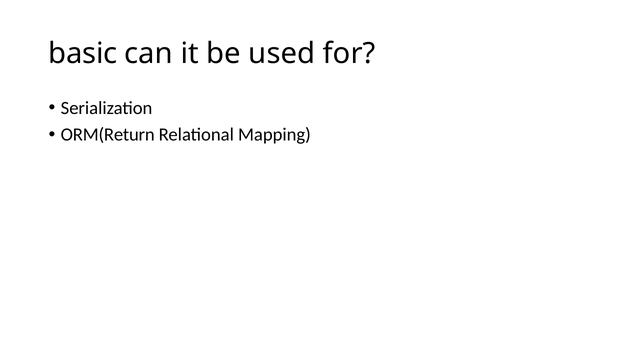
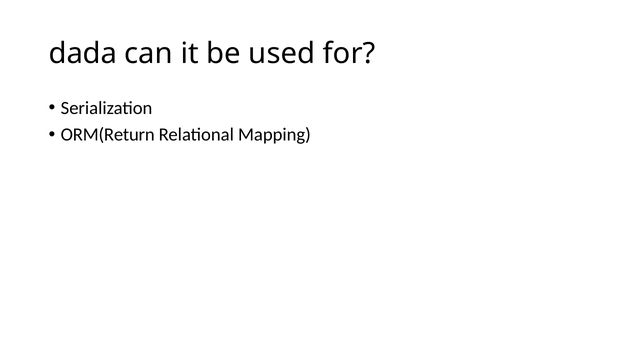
basic: basic -> dada
